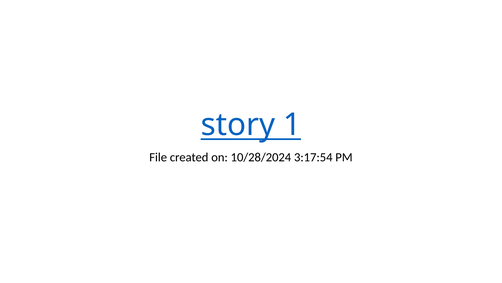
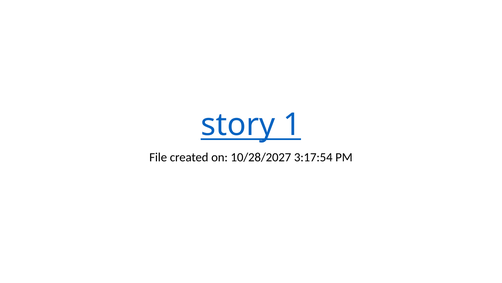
10/28/2024: 10/28/2024 -> 10/28/2027
